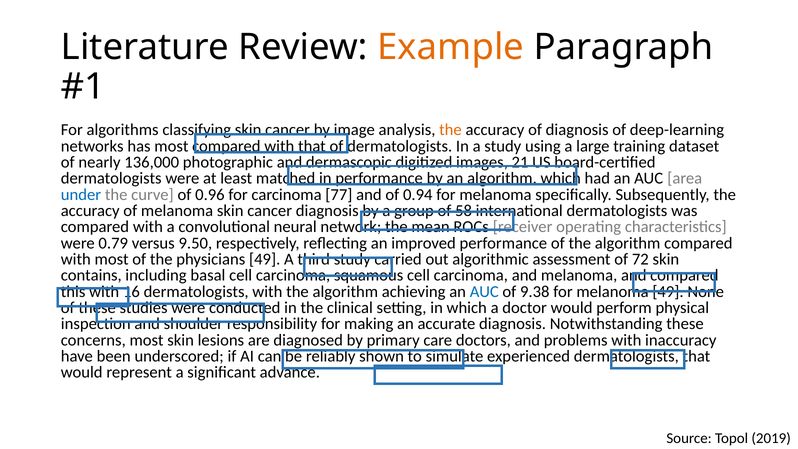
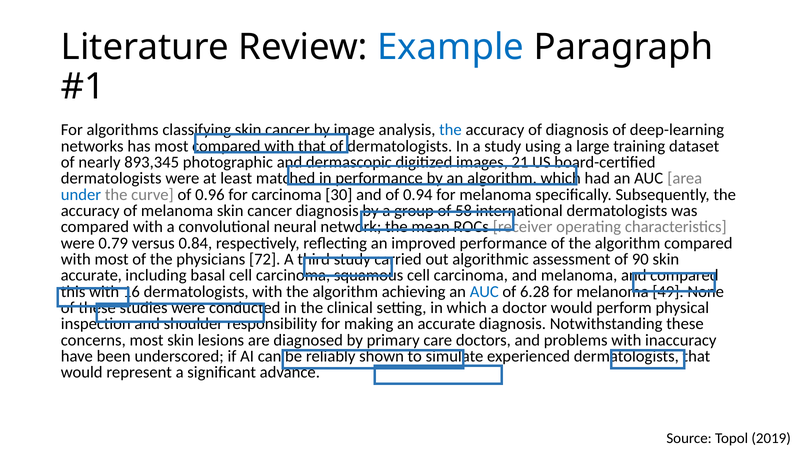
Example colour: orange -> blue
the at (450, 130) colour: orange -> blue
136,000: 136,000 -> 893,345
77: 77 -> 30
9.50: 9.50 -> 0.84
physicians 49: 49 -> 72
72: 72 -> 90
contains at (91, 275): contains -> accurate
9.38: 9.38 -> 6.28
